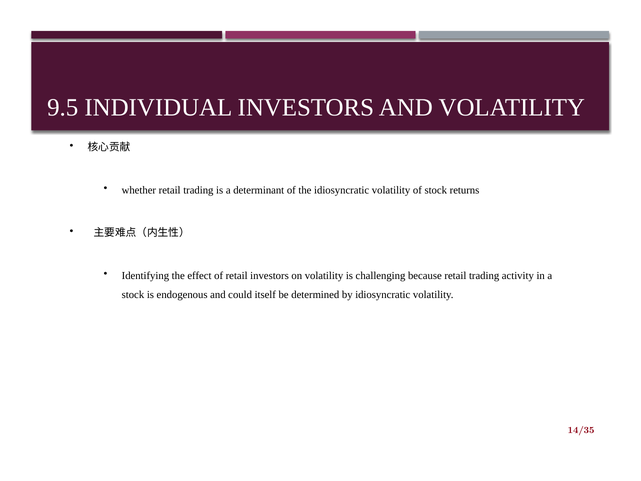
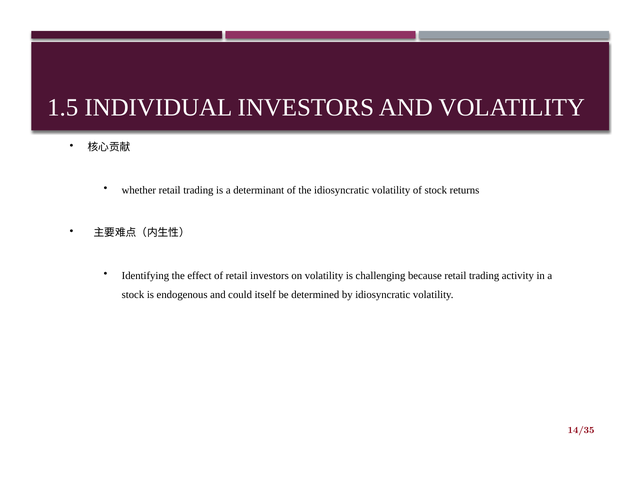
9.5: 9.5 -> 1.5
